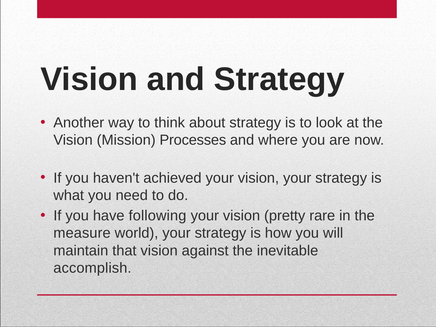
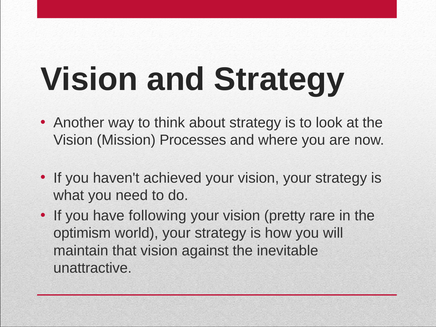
measure: measure -> optimism
accomplish: accomplish -> unattractive
